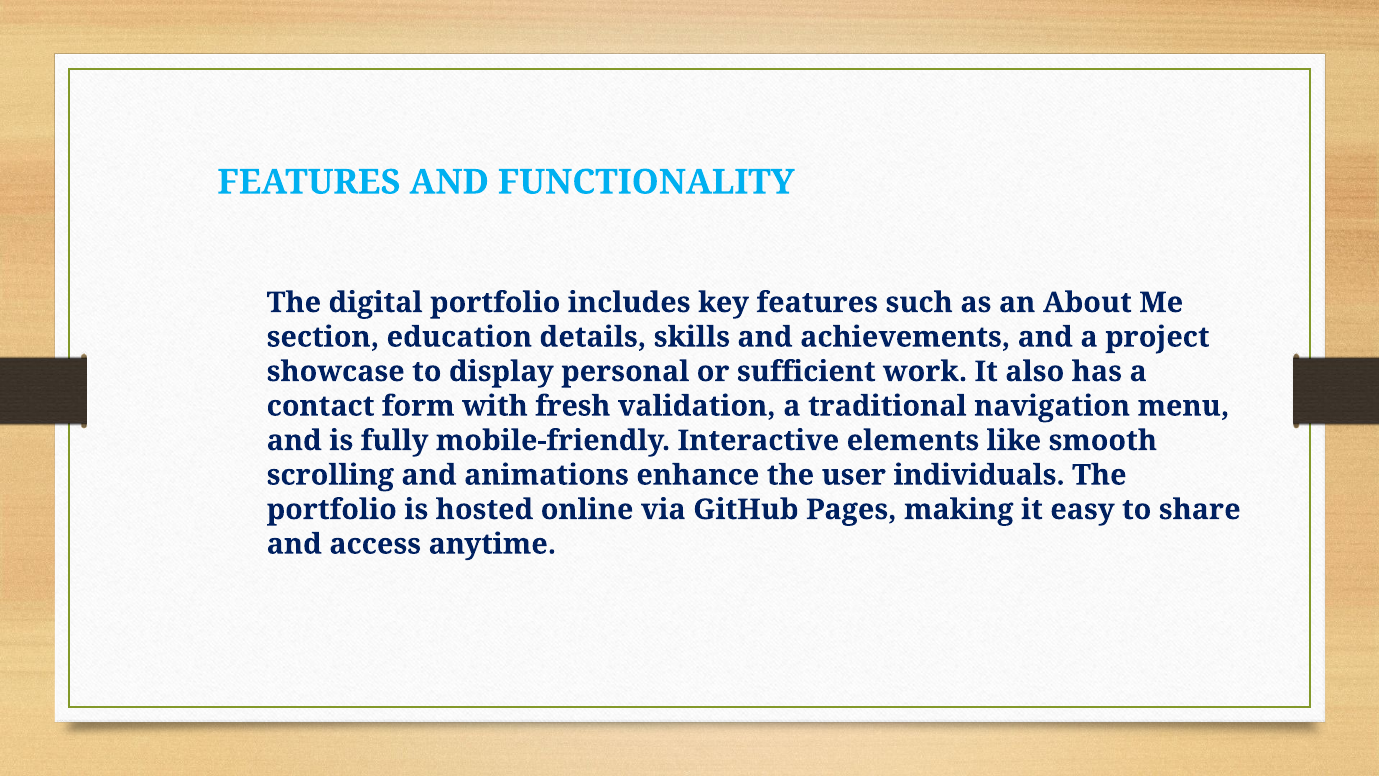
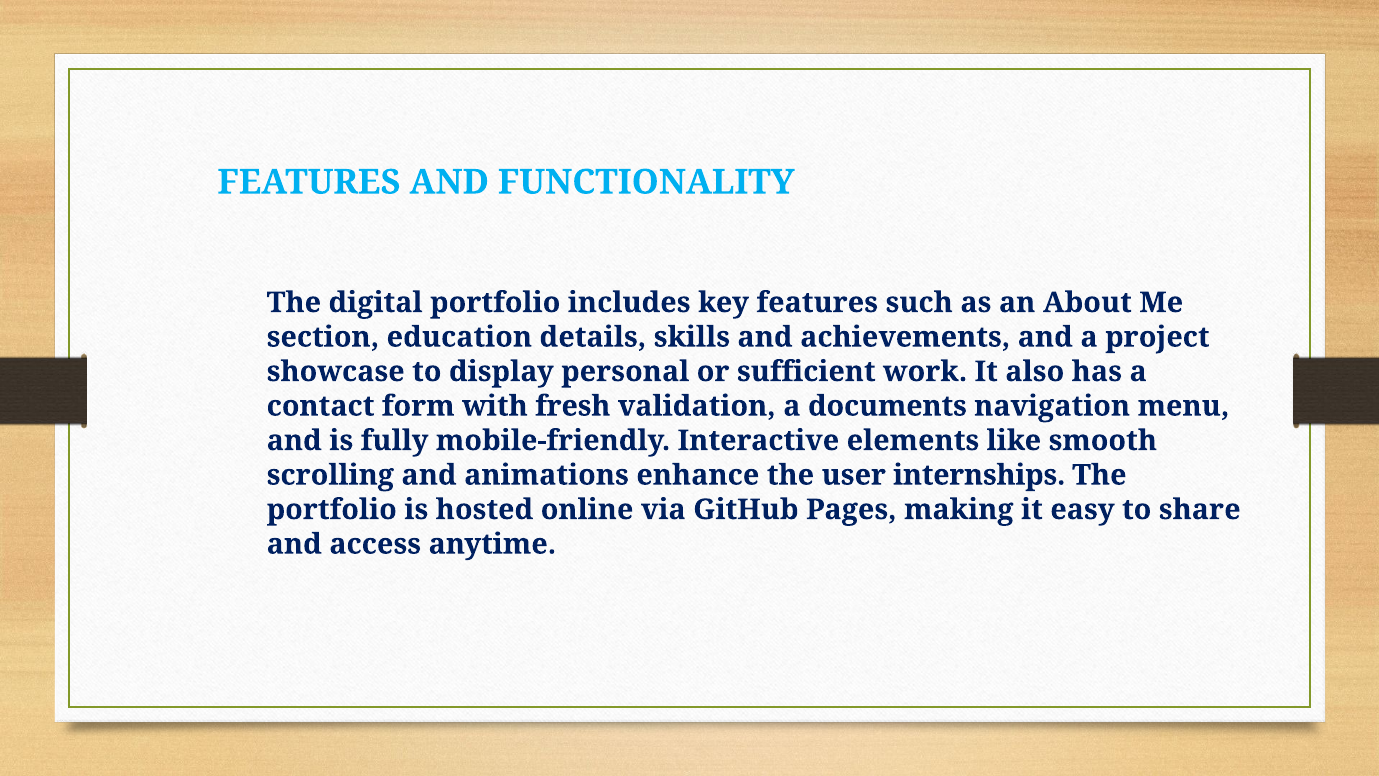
traditional: traditional -> documents
individuals: individuals -> internships
